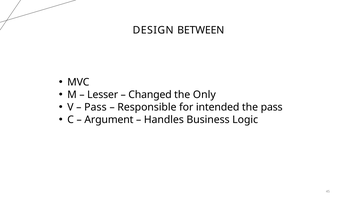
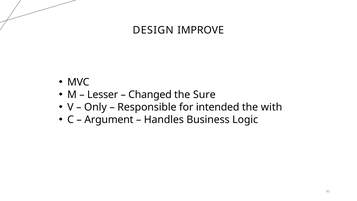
BETWEEN: BETWEEN -> IMPROVE
Only: Only -> Sure
Pass at (95, 107): Pass -> Only
the pass: pass -> with
